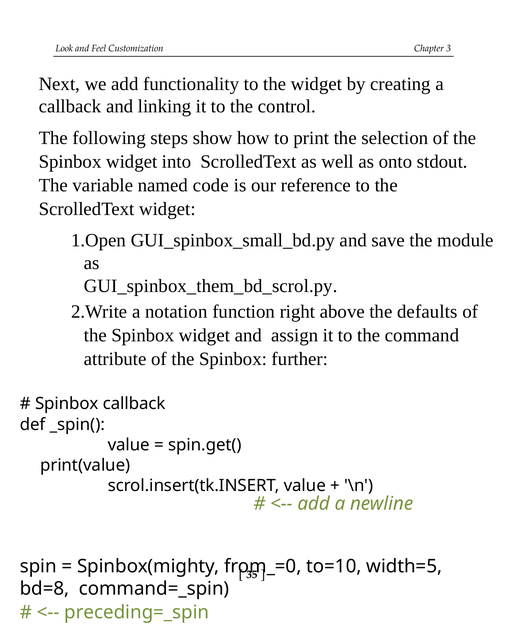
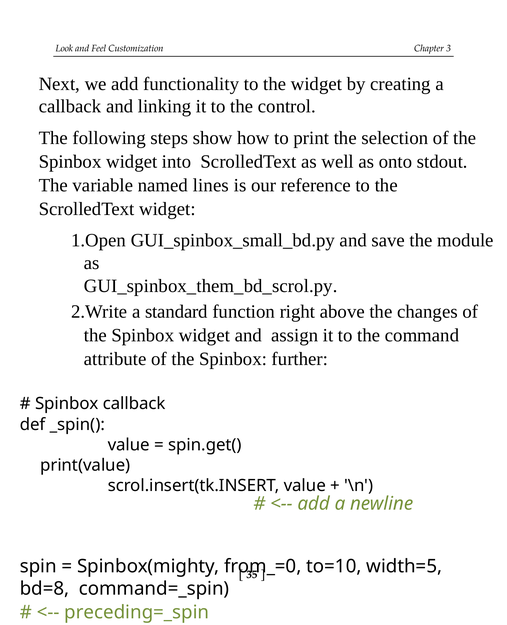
code: code -> lines
notation: notation -> standard
defaults: defaults -> changes
